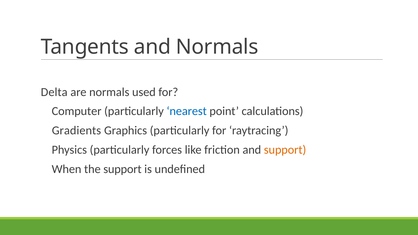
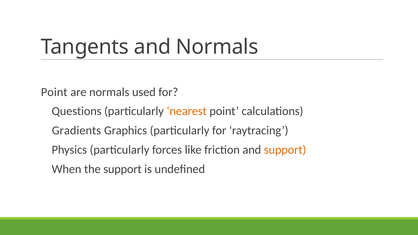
Delta at (54, 92): Delta -> Point
Computer: Computer -> Questions
nearest colour: blue -> orange
